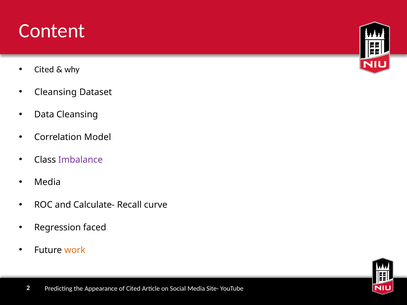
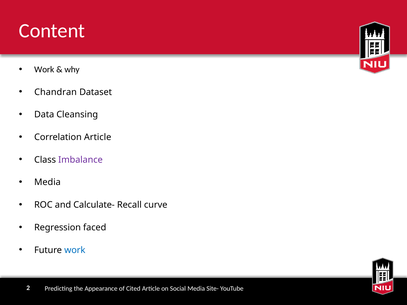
Cited at (44, 70): Cited -> Work
Cleansing at (56, 92): Cleansing -> Chandran
Correlation Model: Model -> Article
work at (75, 250) colour: orange -> blue
